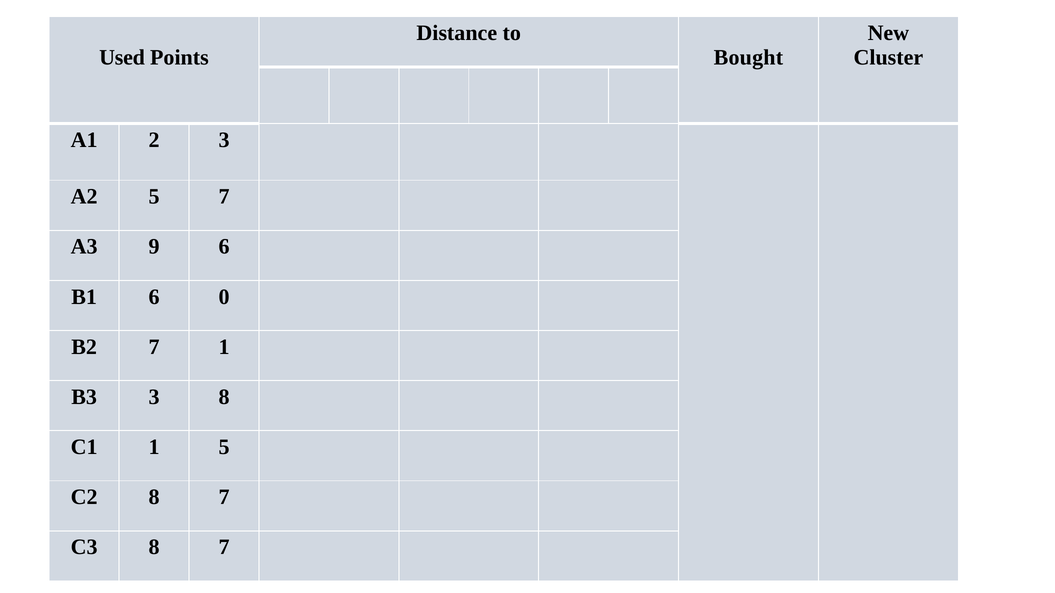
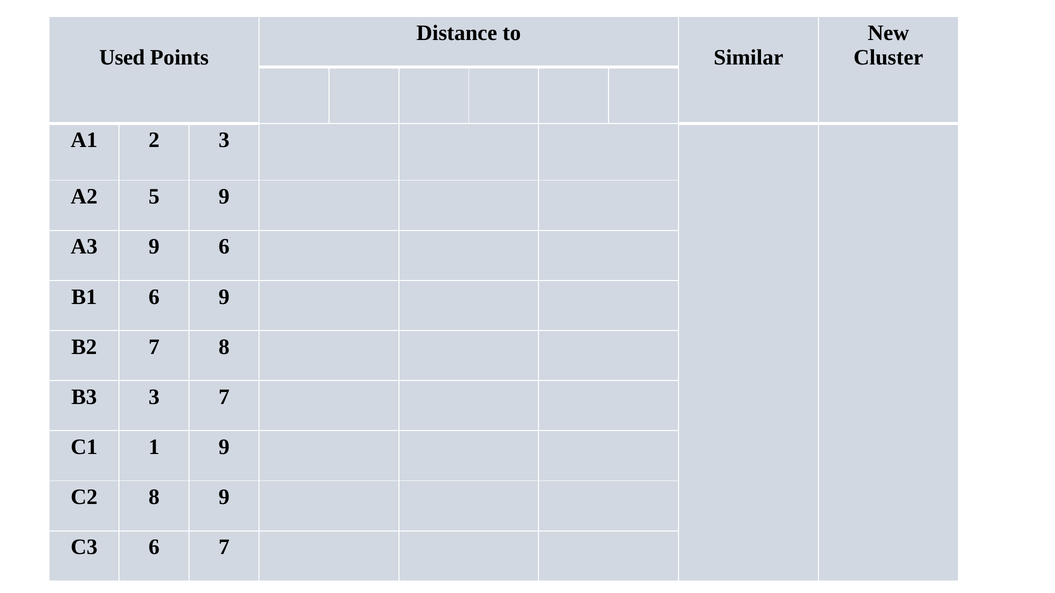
Bought: Bought -> Similar
5 7: 7 -> 9
6 0: 0 -> 9
7 1: 1 -> 8
3 8: 8 -> 7
1 5: 5 -> 9
C2 8 7: 7 -> 9
C3 8: 8 -> 6
